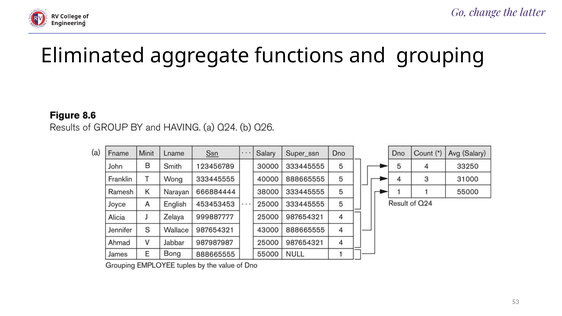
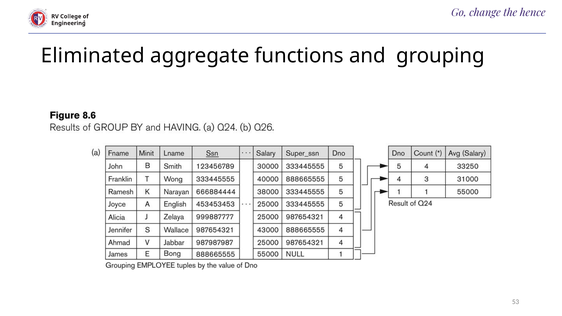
latter: latter -> hence
